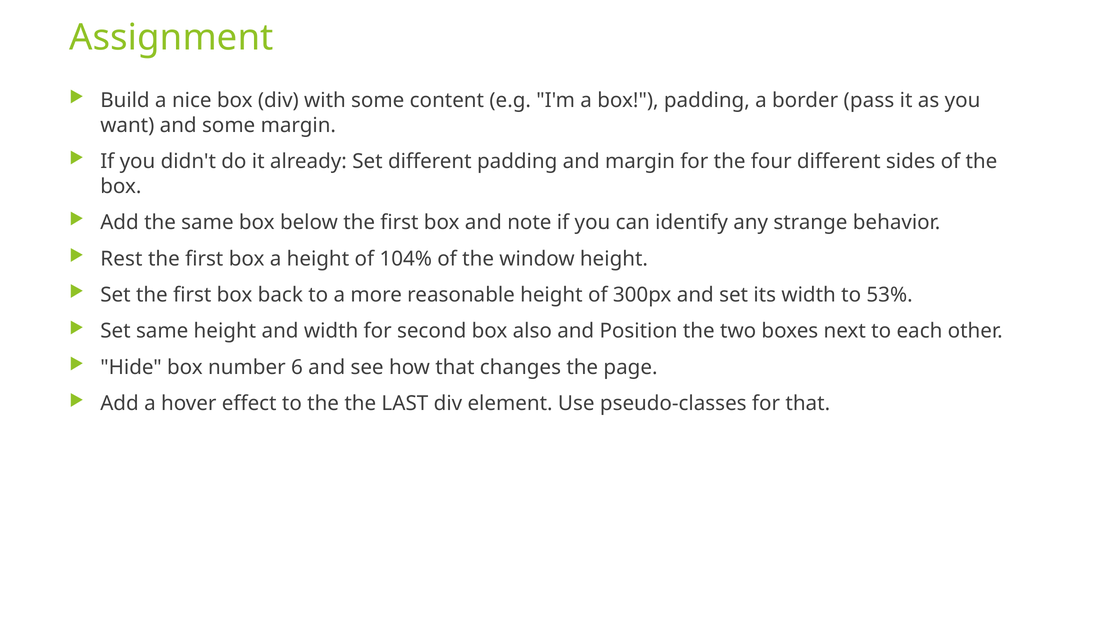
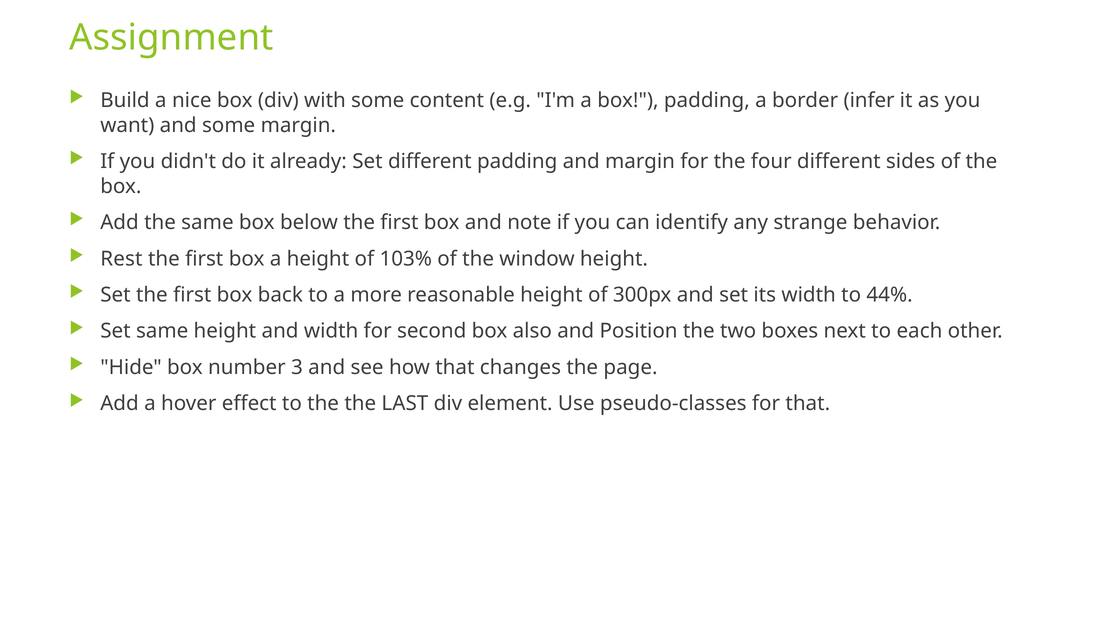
pass: pass -> infer
104%: 104% -> 103%
53%: 53% -> 44%
6: 6 -> 3
